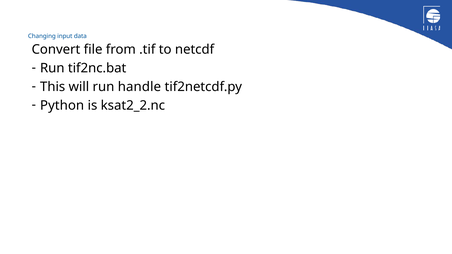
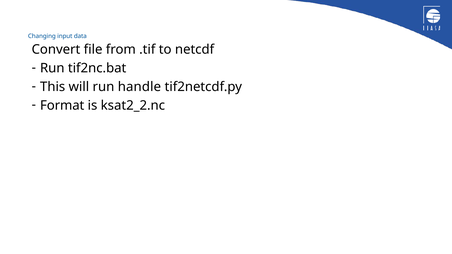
Python: Python -> Format
